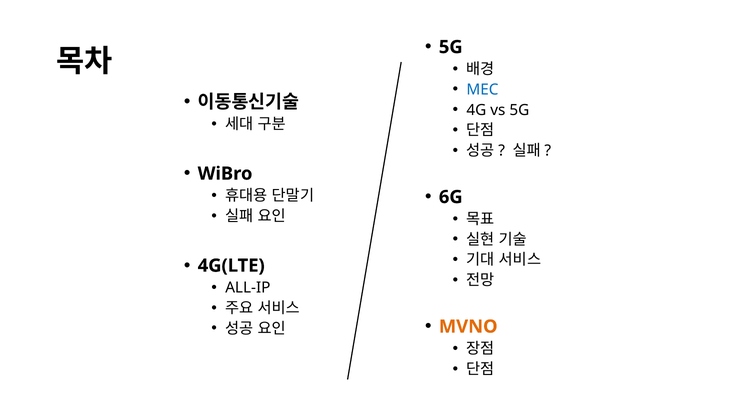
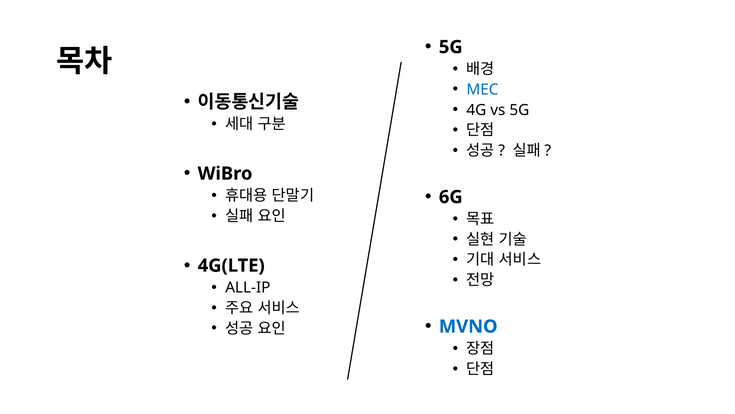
MVNO colour: orange -> blue
